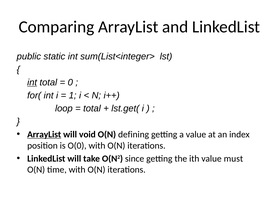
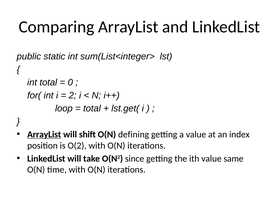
int at (32, 82) underline: present -> none
1: 1 -> 2
void: void -> shift
O(0: O(0 -> O(2
must: must -> same
